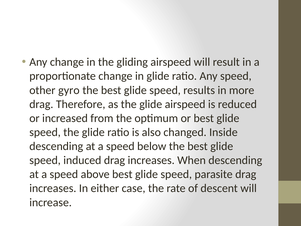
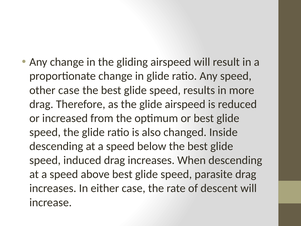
other gyro: gyro -> case
